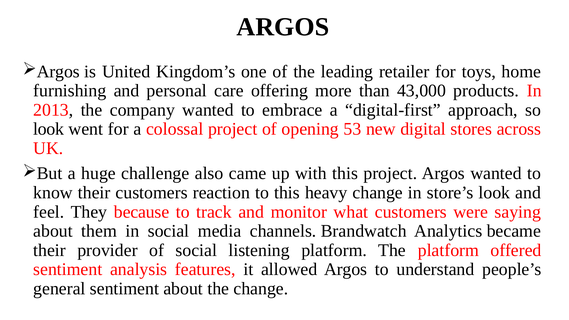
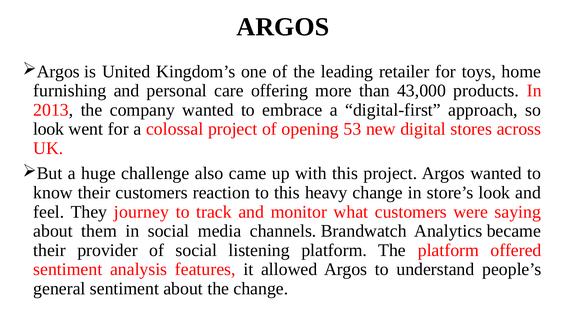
because: because -> journey
